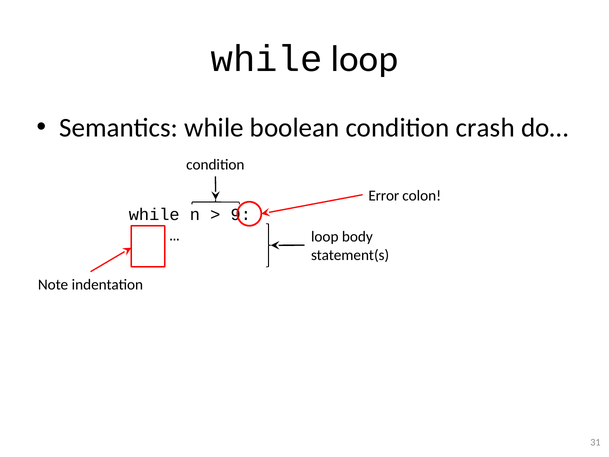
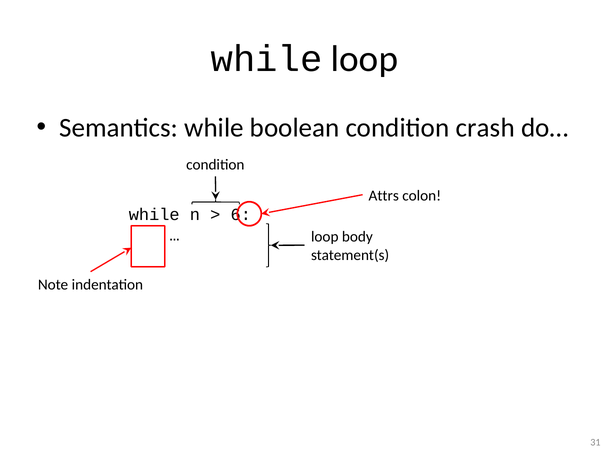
Error: Error -> Attrs
9: 9 -> 6
